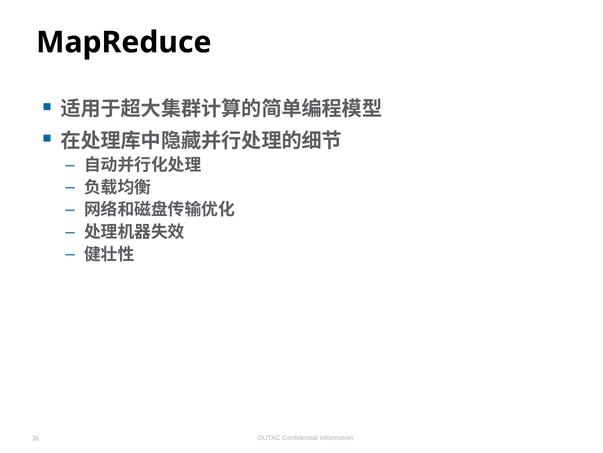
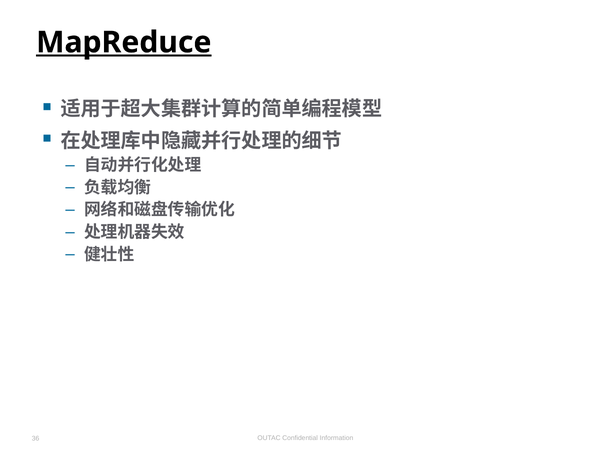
MapReduce underline: none -> present
